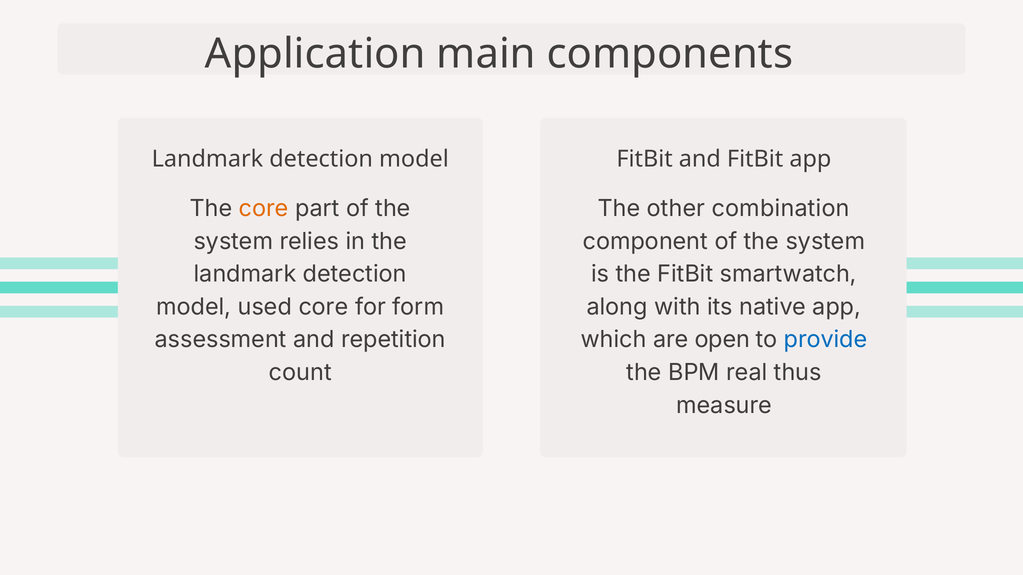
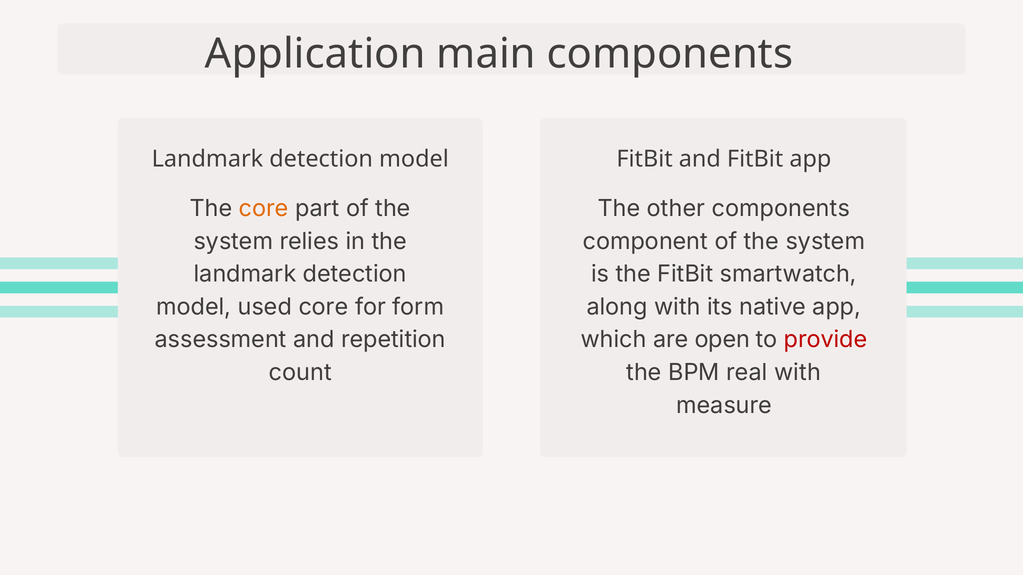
other combination: combination -> components
provide colour: blue -> red
real thus: thus -> with
